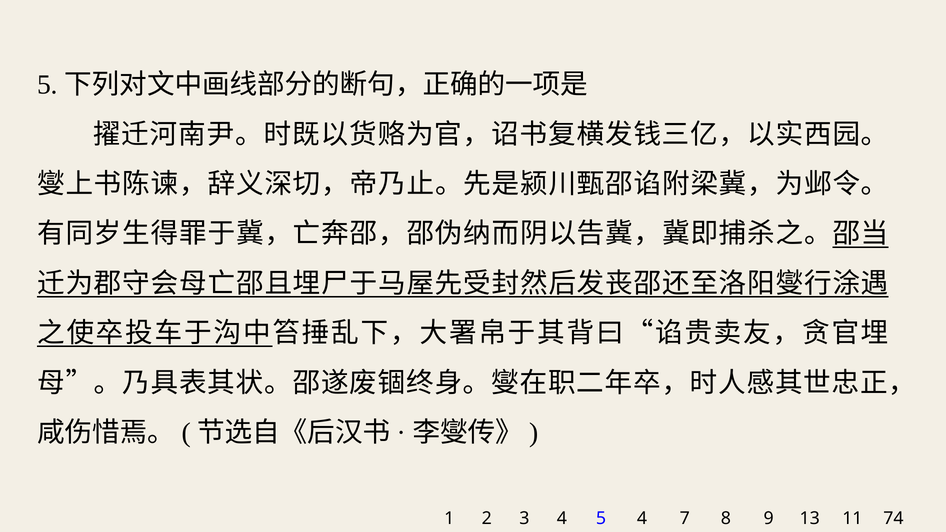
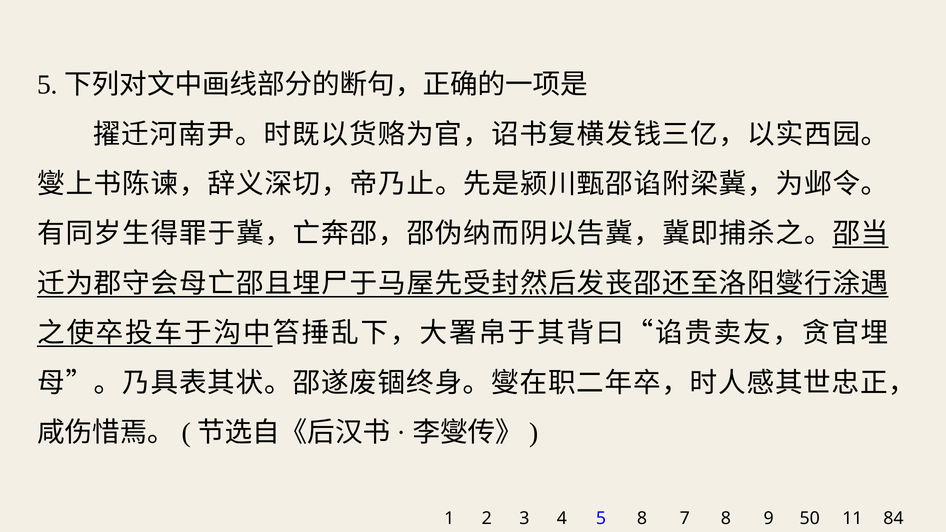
5 4: 4 -> 8
13: 13 -> 50
74: 74 -> 84
